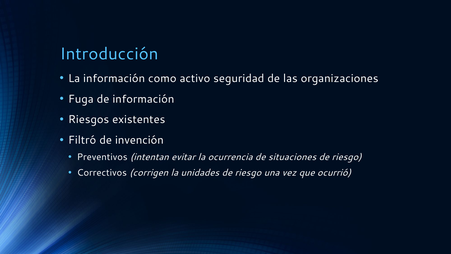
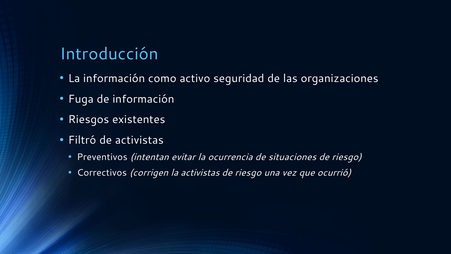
de invención: invención -> activistas
la unidades: unidades -> activistas
